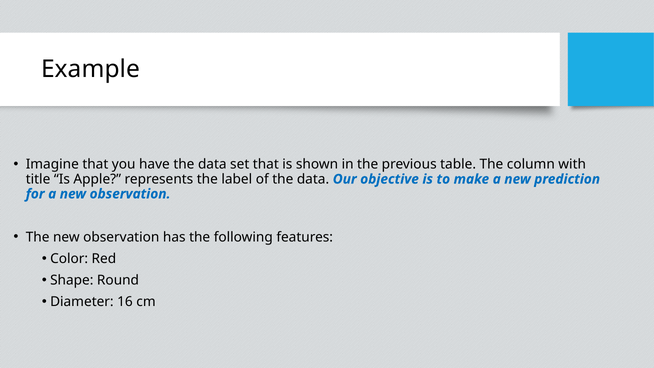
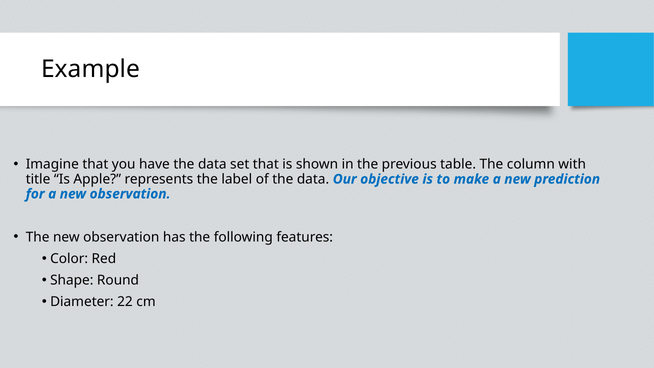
16: 16 -> 22
